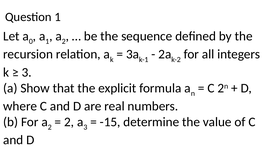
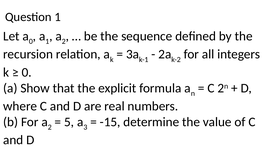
3 at (27, 72): 3 -> 0
2 at (69, 122): 2 -> 5
